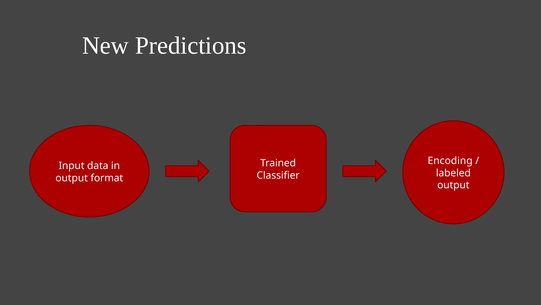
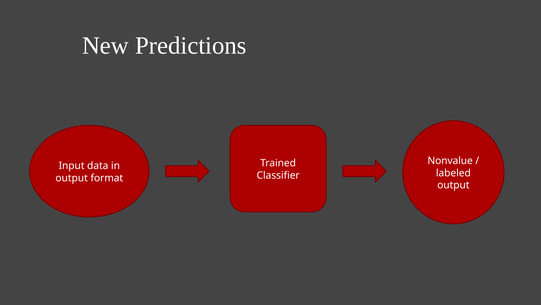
Encoding: Encoding -> Nonvalue
